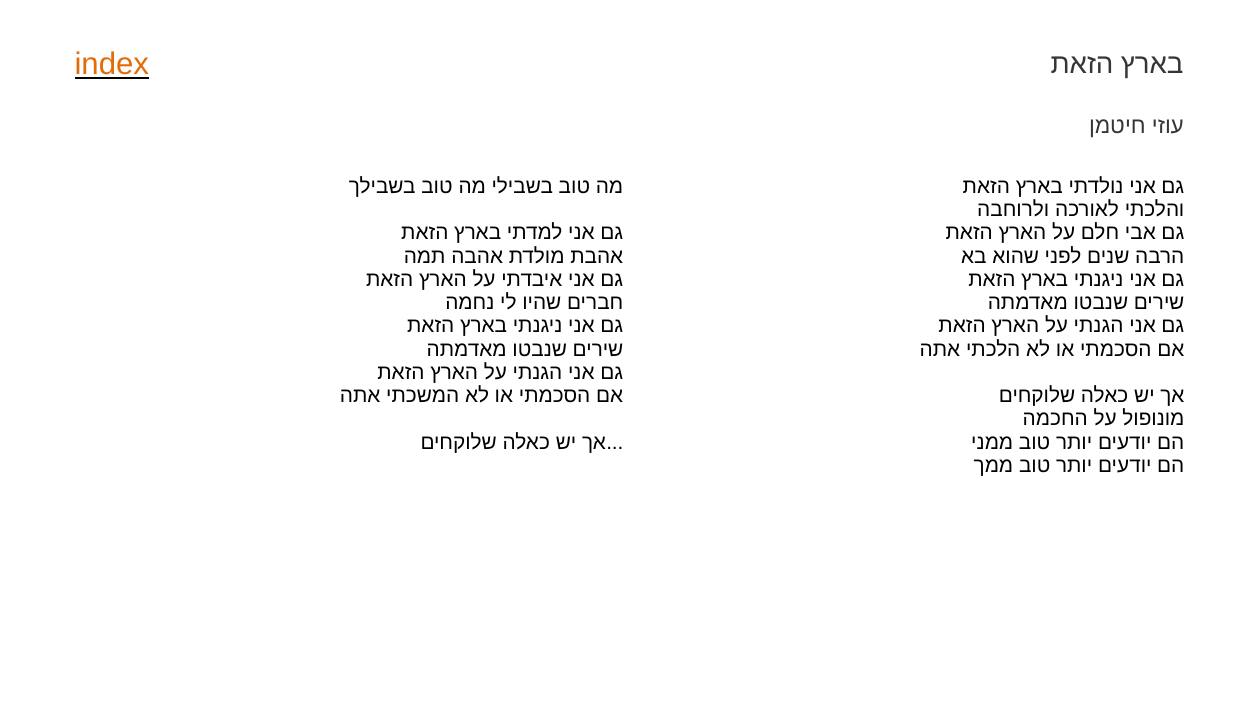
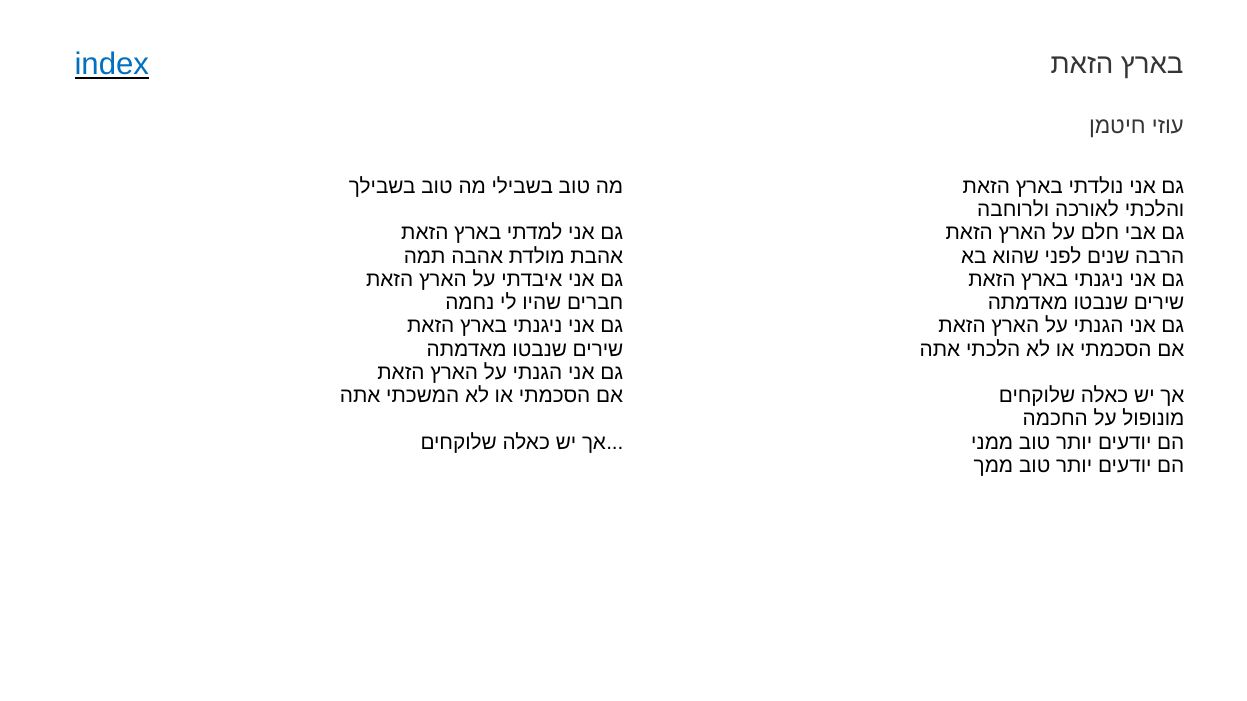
index colour: orange -> blue
